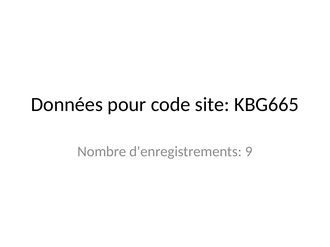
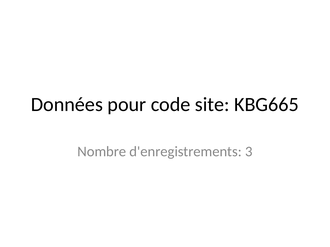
9: 9 -> 3
